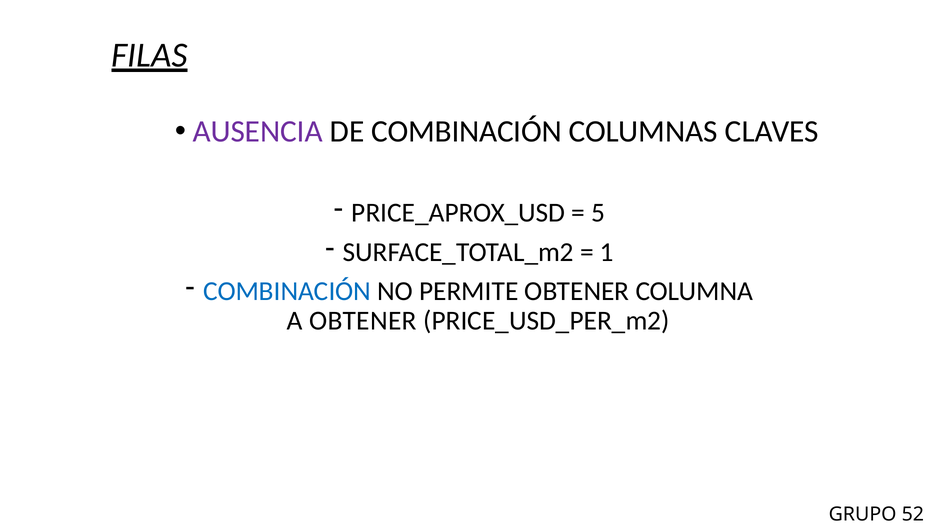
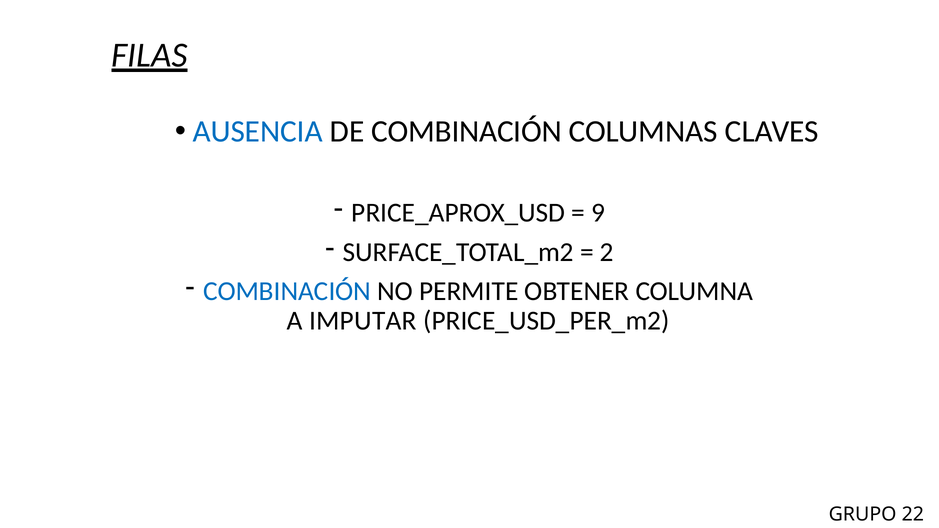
AUSENCIA colour: purple -> blue
5: 5 -> 9
1: 1 -> 2
A OBTENER: OBTENER -> IMPUTAR
52: 52 -> 22
